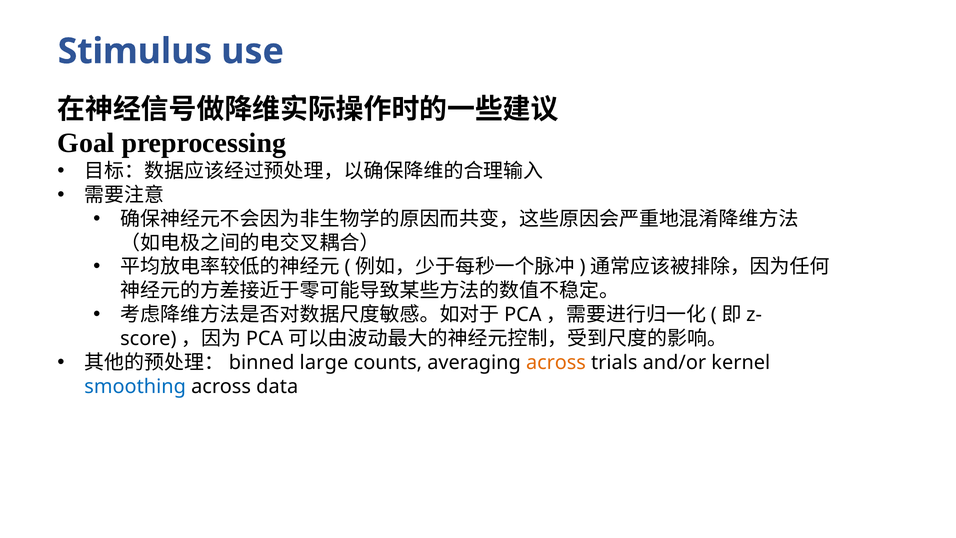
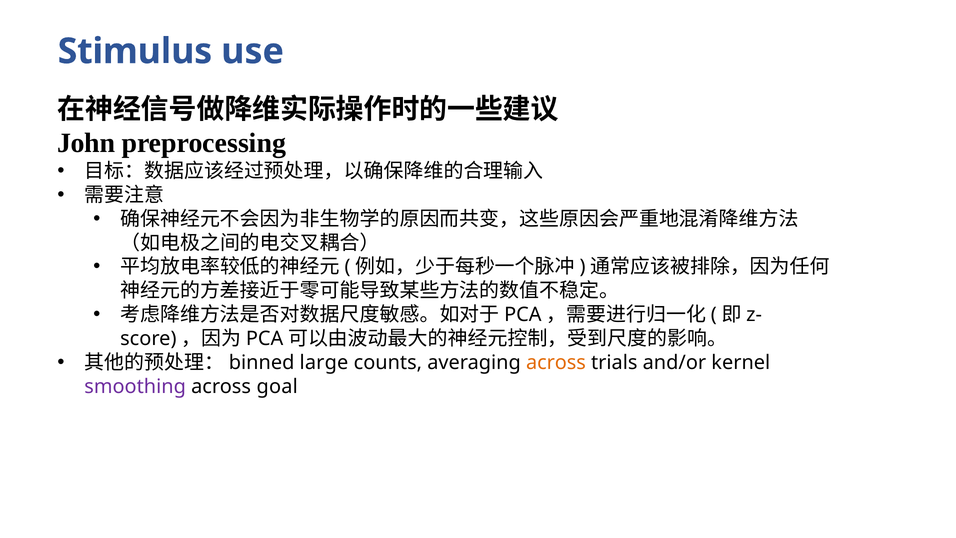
Goal: Goal -> John
smoothing colour: blue -> purple
data: data -> goal
